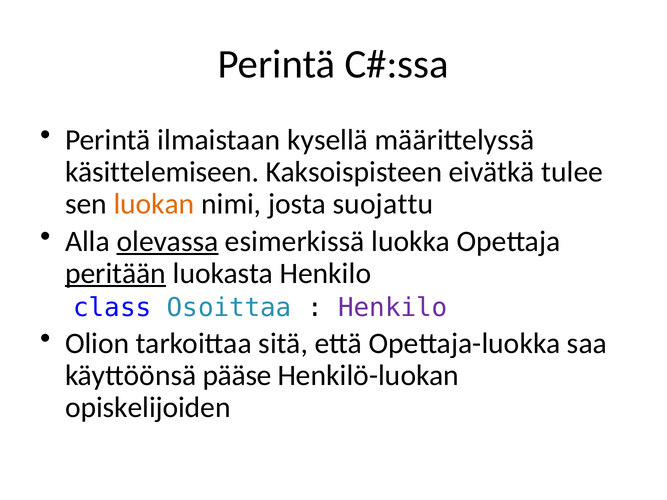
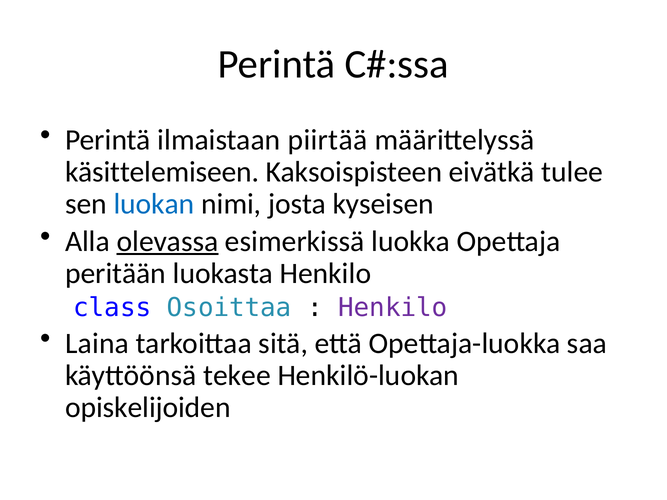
kysellä: kysellä -> piirtää
luokan colour: orange -> blue
suojattu: suojattu -> kyseisen
peritään underline: present -> none
Olion: Olion -> Laina
pääse: pääse -> tekee
